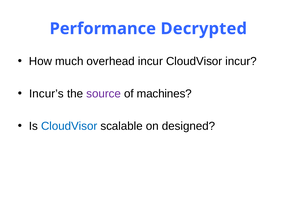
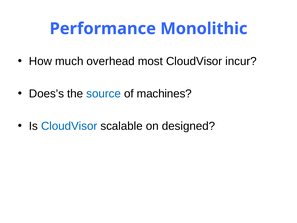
Decrypted: Decrypted -> Monolithic
overhead incur: incur -> most
Incur’s: Incur’s -> Does’s
source colour: purple -> blue
